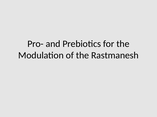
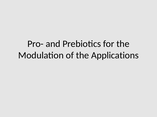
Rastmanesh: Rastmanesh -> Applications
